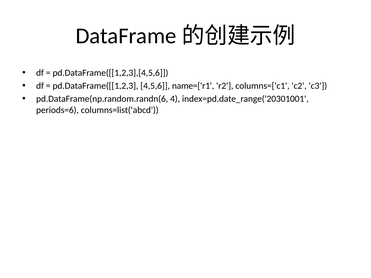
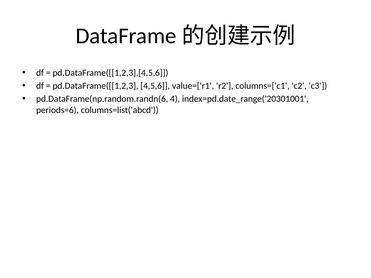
name=['r1: name=['r1 -> value=['r1
